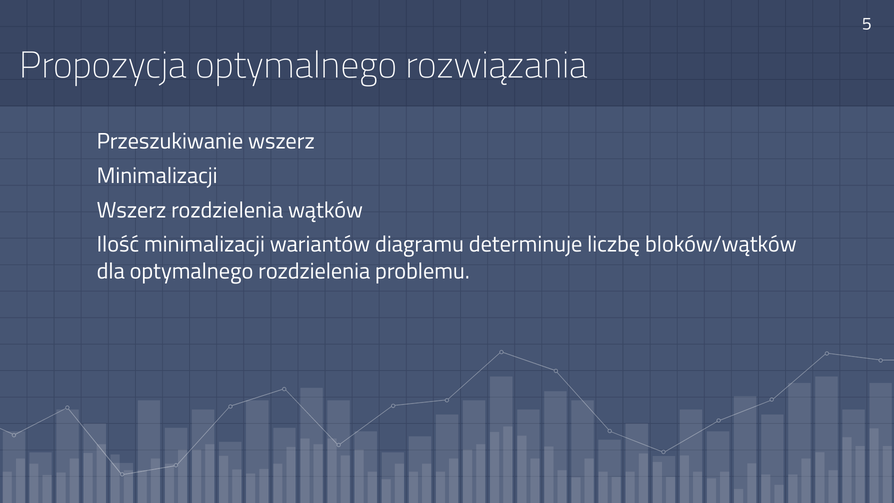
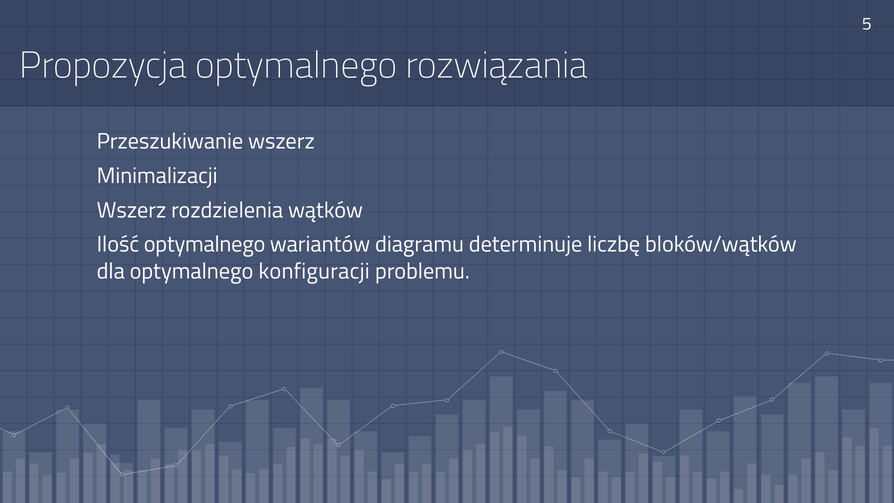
Ilość minimalizacji: minimalizacji -> optymalnego
optymalnego rozdzielenia: rozdzielenia -> konfiguracji
